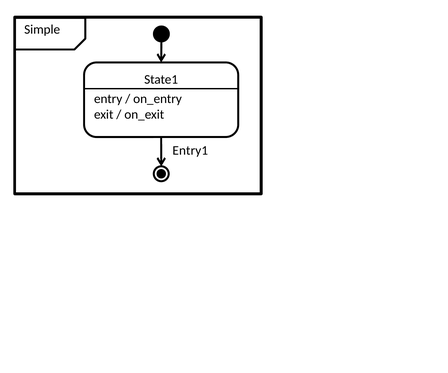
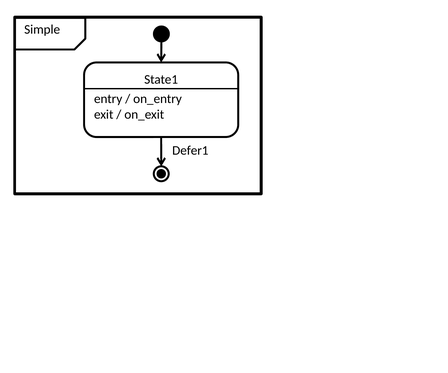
Entry1: Entry1 -> Defer1
